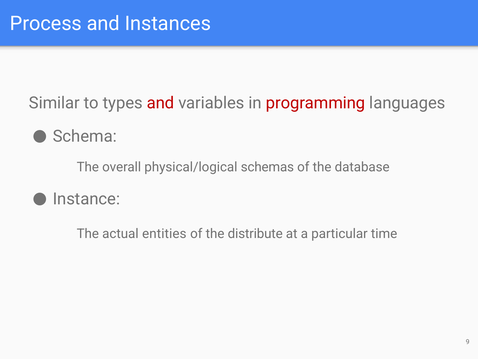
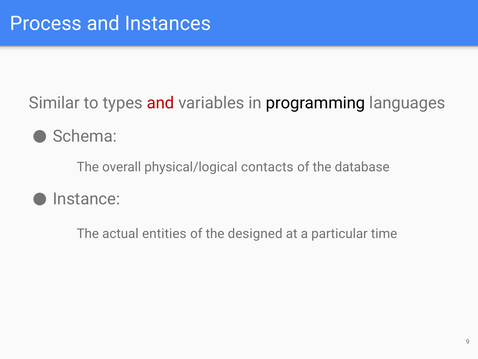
programming colour: red -> black
schemas: schemas -> contacts
distribute: distribute -> designed
